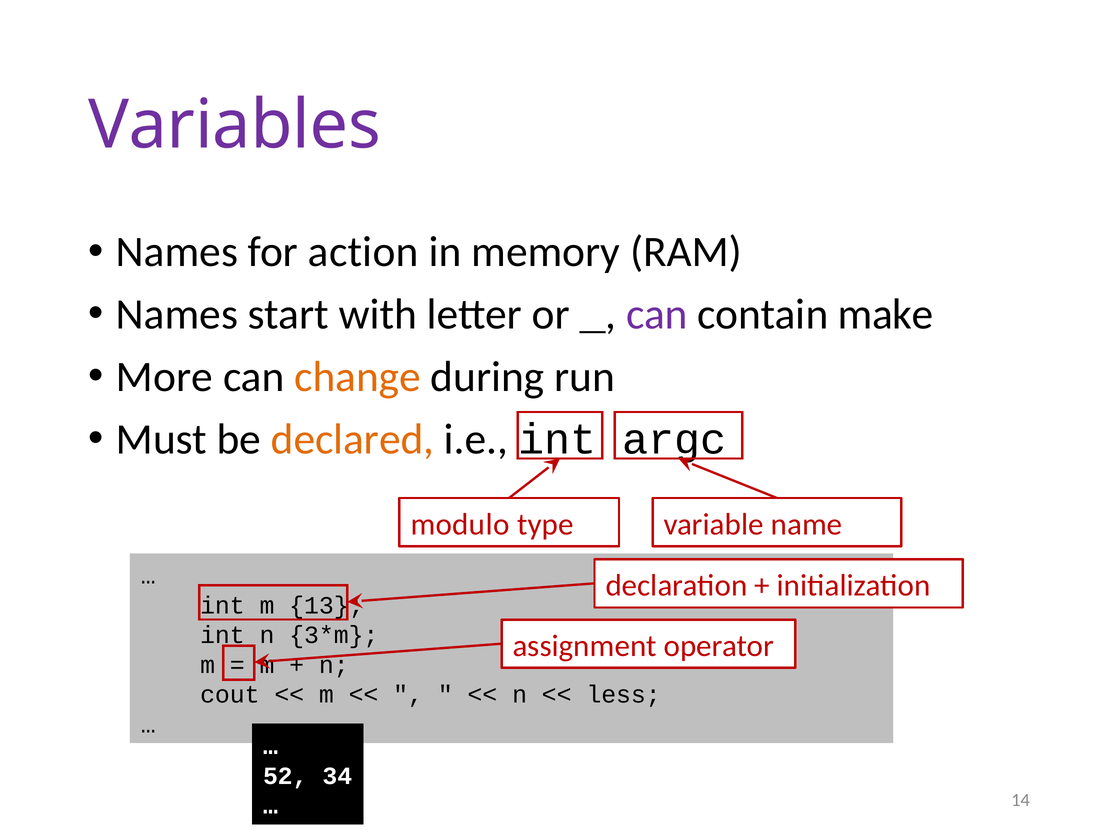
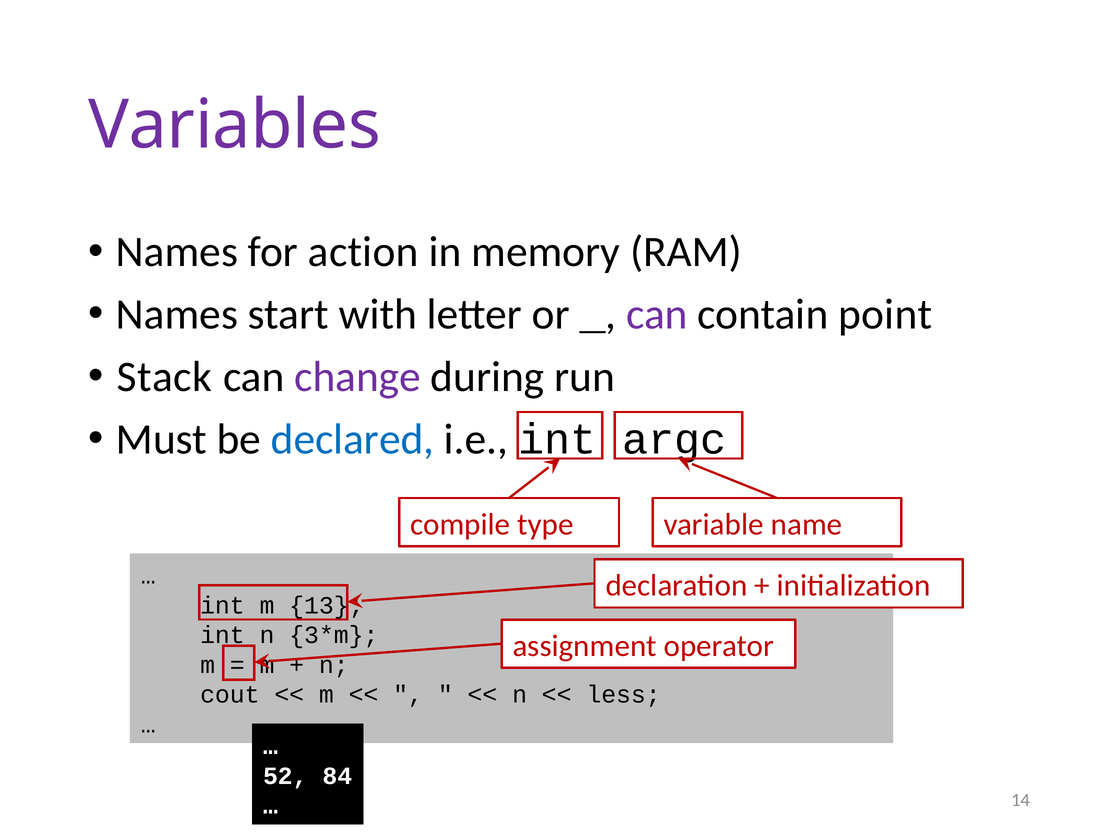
make: make -> point
More: More -> Stack
change colour: orange -> purple
declared colour: orange -> blue
modulo: modulo -> compile
34: 34 -> 84
